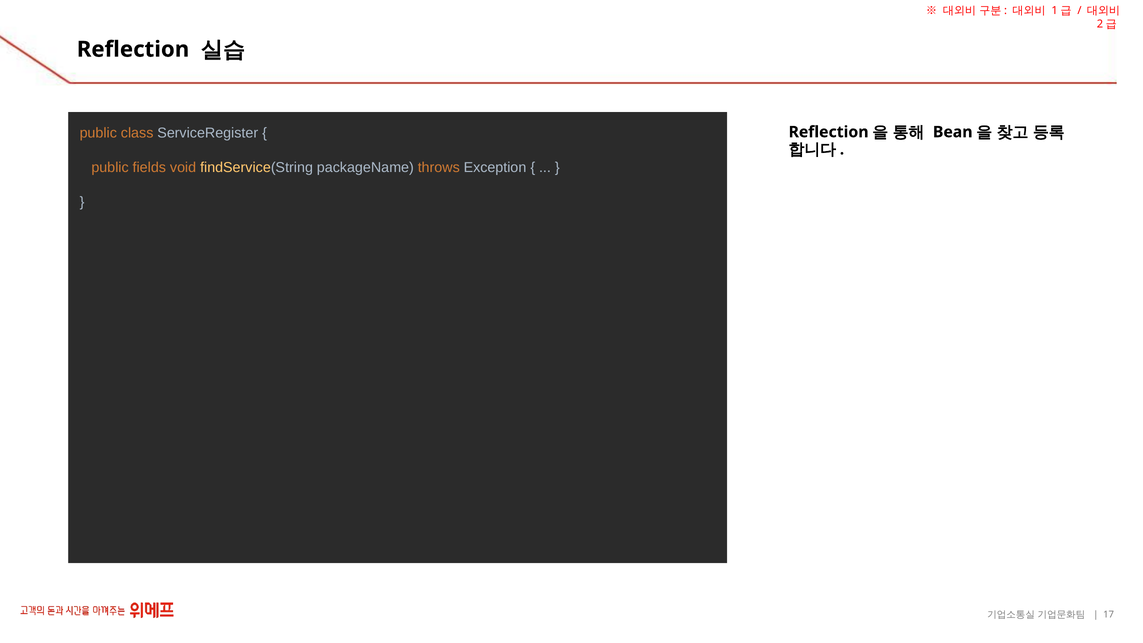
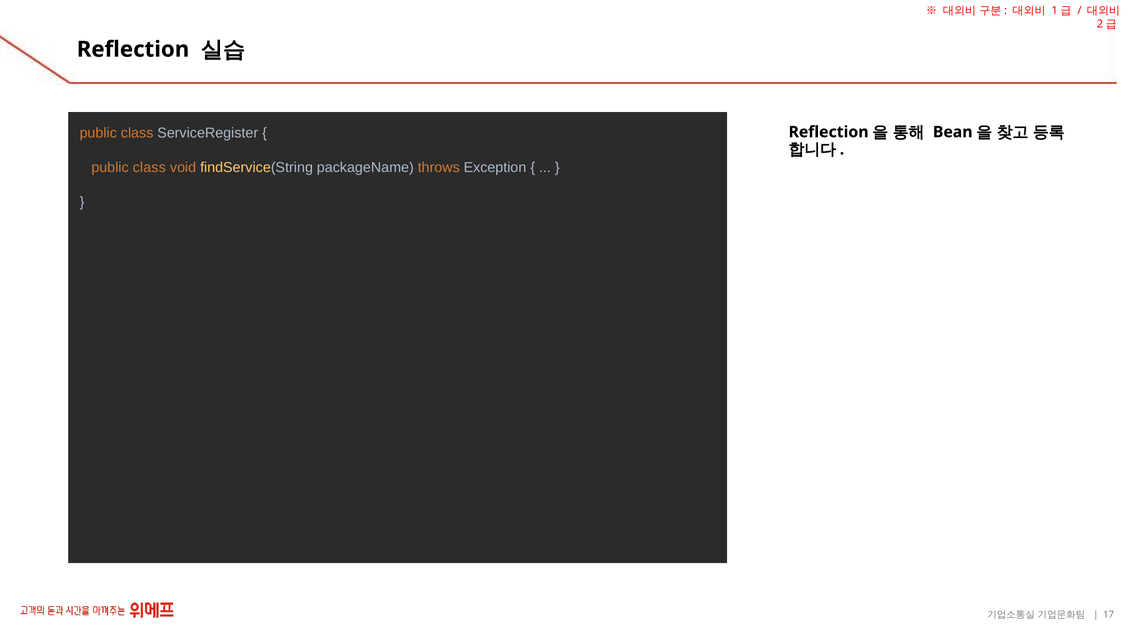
fields at (149, 167): fields -> class
